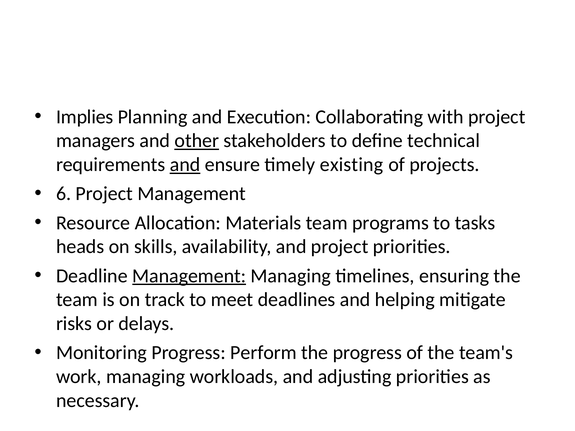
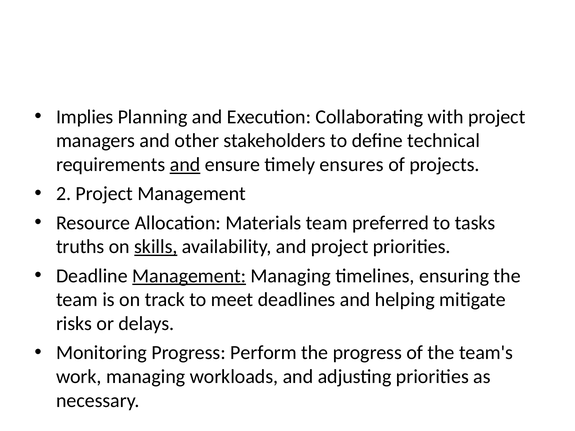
other underline: present -> none
existing: existing -> ensures
6: 6 -> 2
programs: programs -> preferred
heads: heads -> truths
skills underline: none -> present
